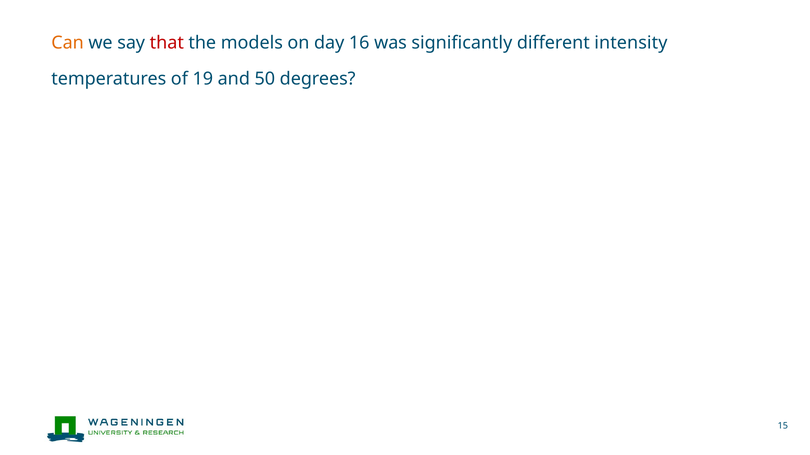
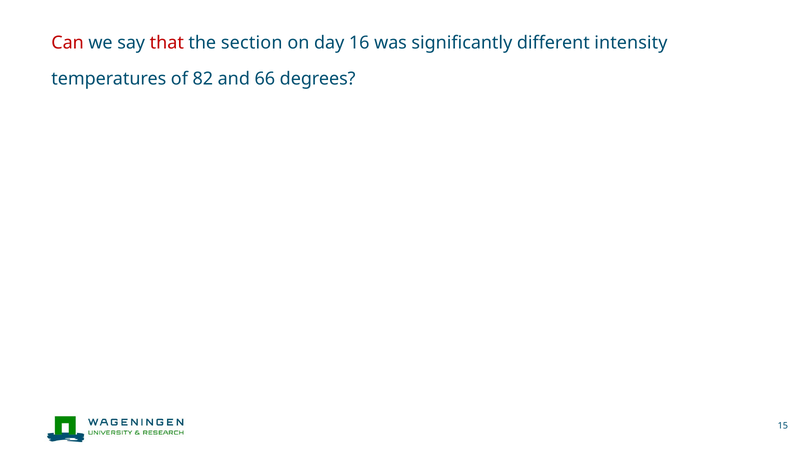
Can colour: orange -> red
models: models -> section
19: 19 -> 82
50: 50 -> 66
